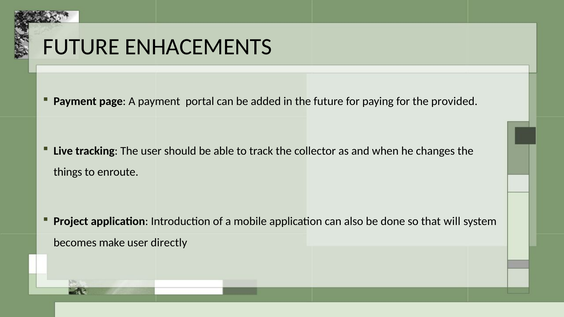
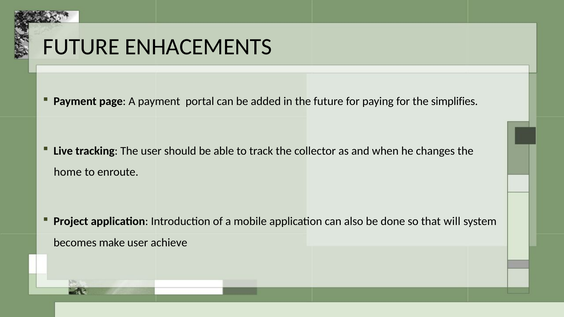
provided: provided -> simplifies
things: things -> home
directly: directly -> achieve
